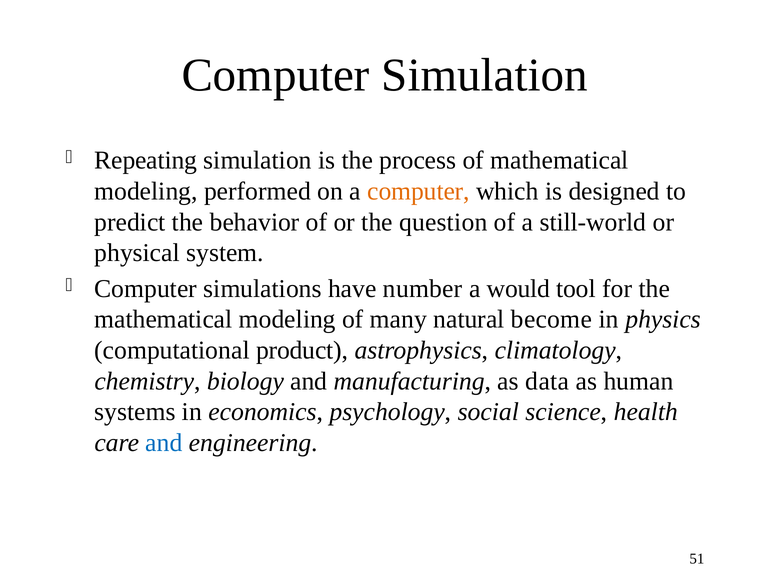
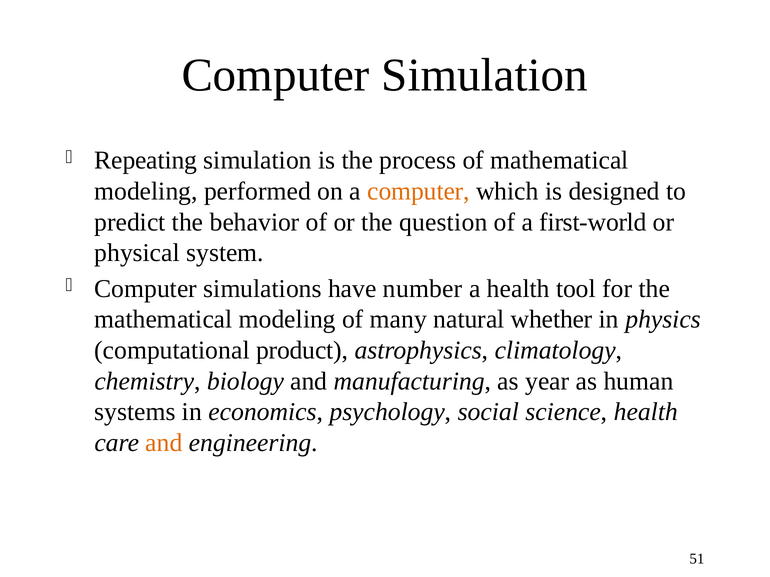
still-world: still-world -> first-world
a would: would -> health
become: become -> whether
data: data -> year
and at (164, 443) colour: blue -> orange
